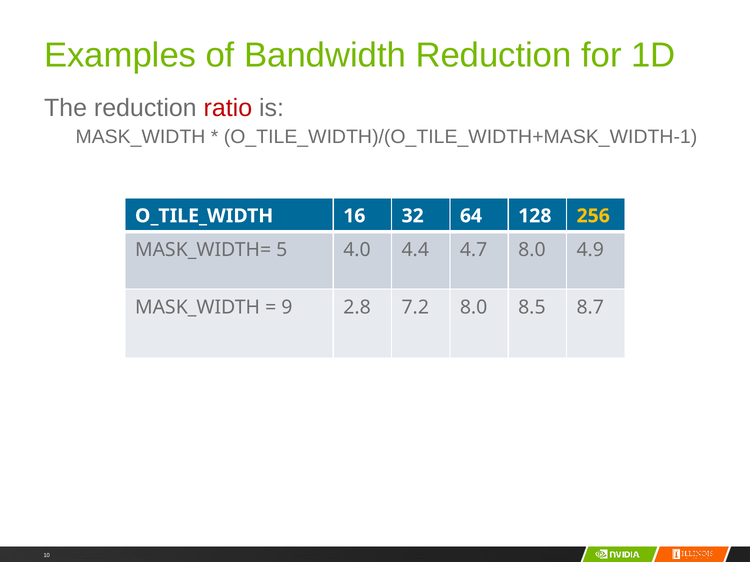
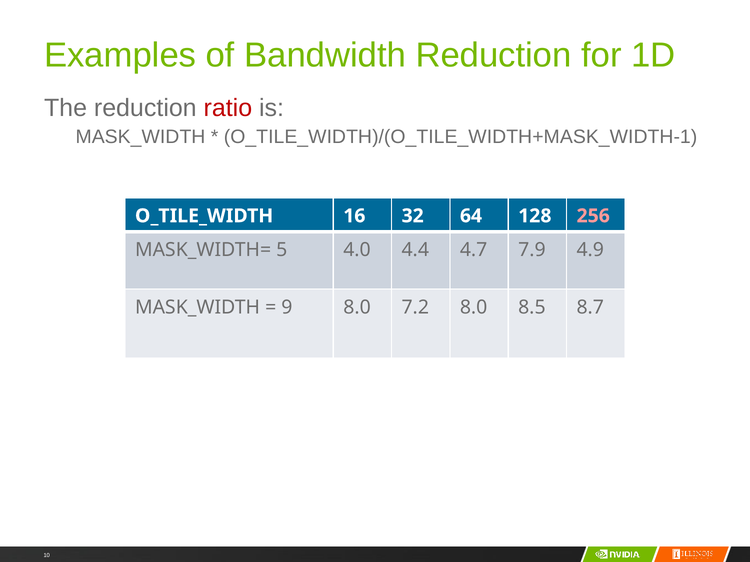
256 colour: yellow -> pink
4.7 8.0: 8.0 -> 7.9
9 2.8: 2.8 -> 8.0
